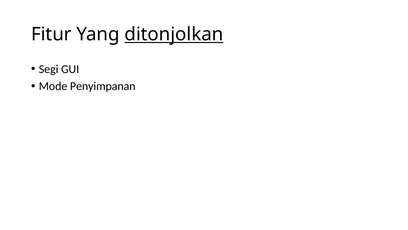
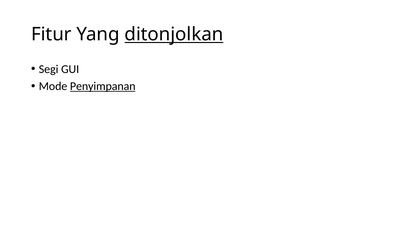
Penyimpanan underline: none -> present
